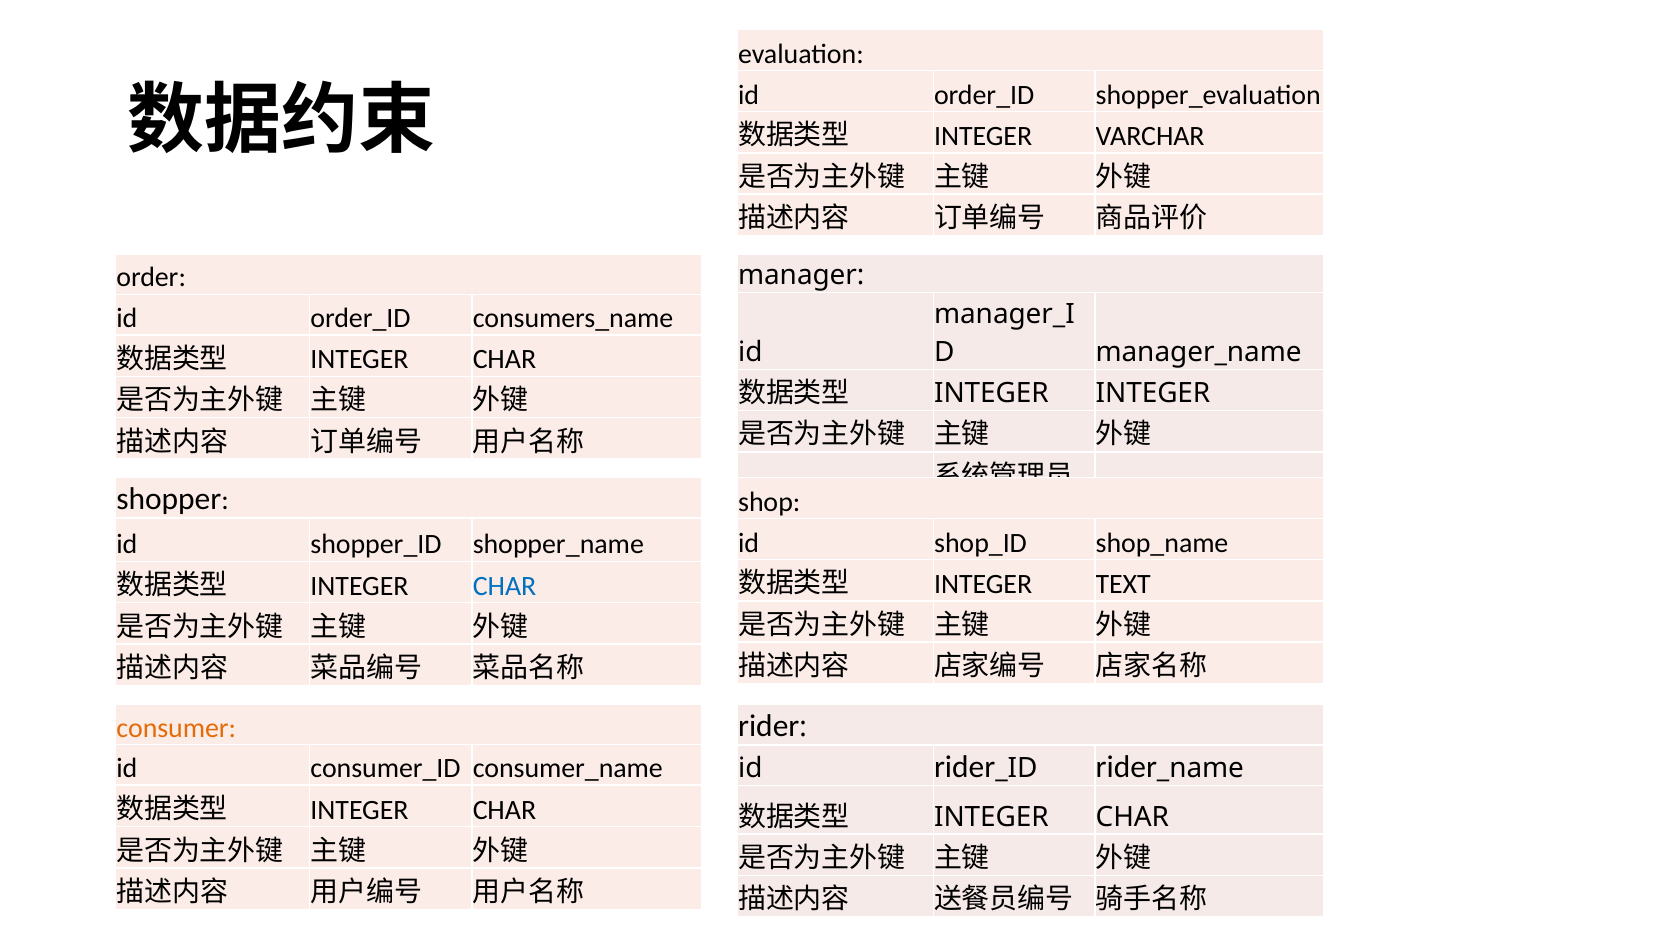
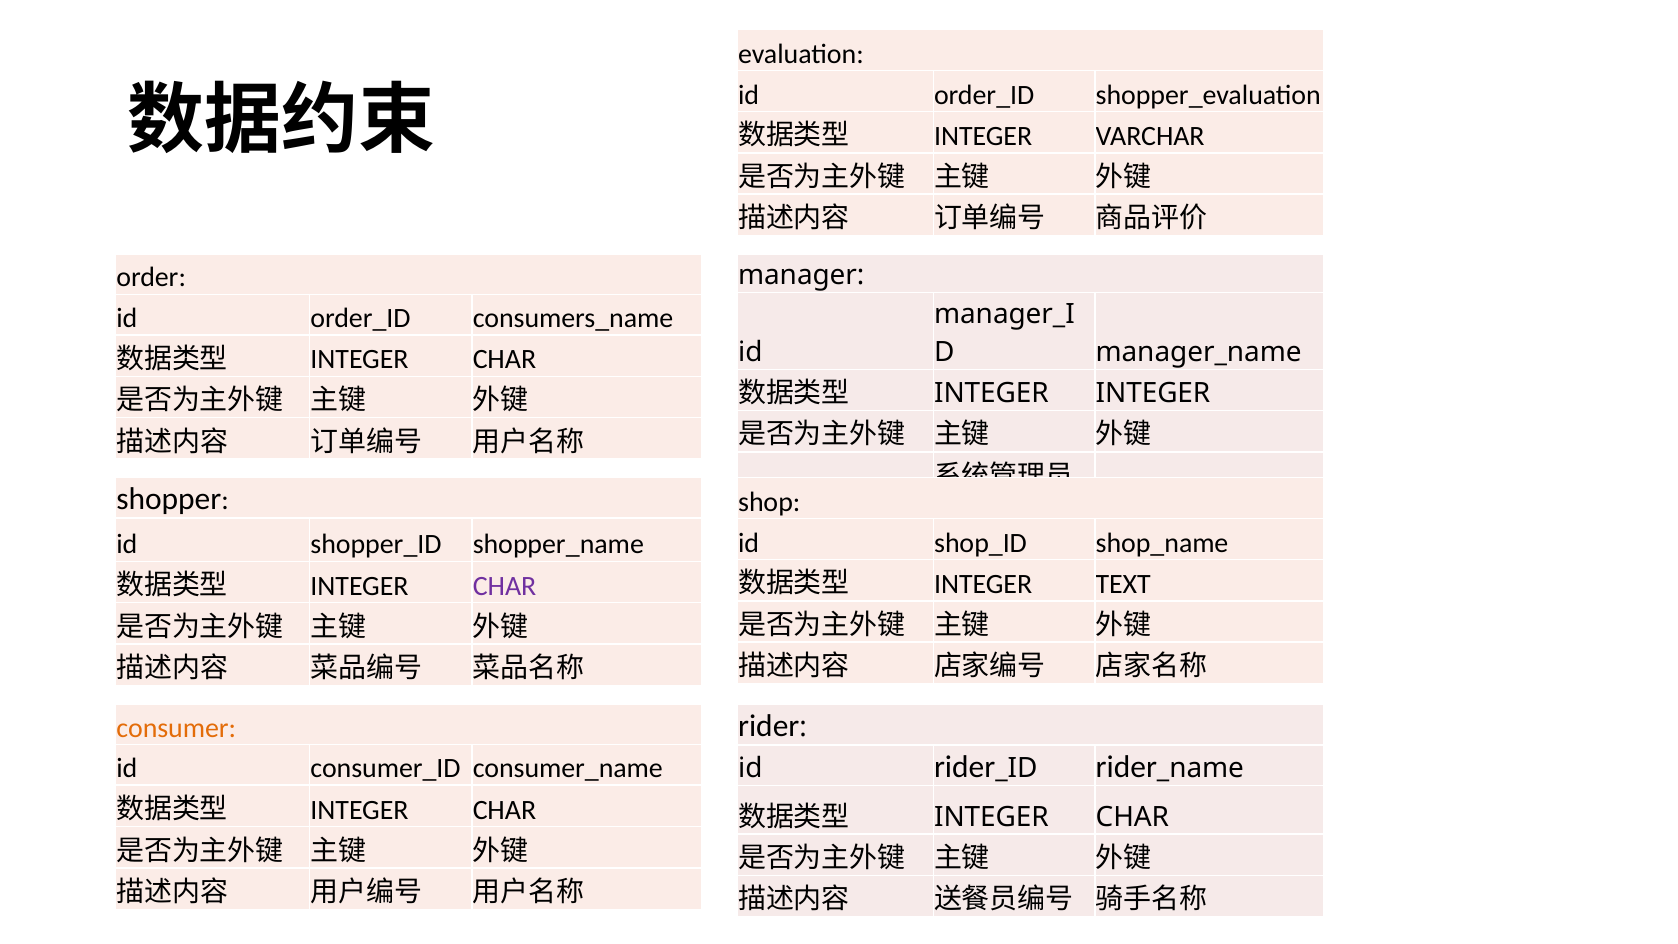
CHAR at (505, 586) colour: blue -> purple
